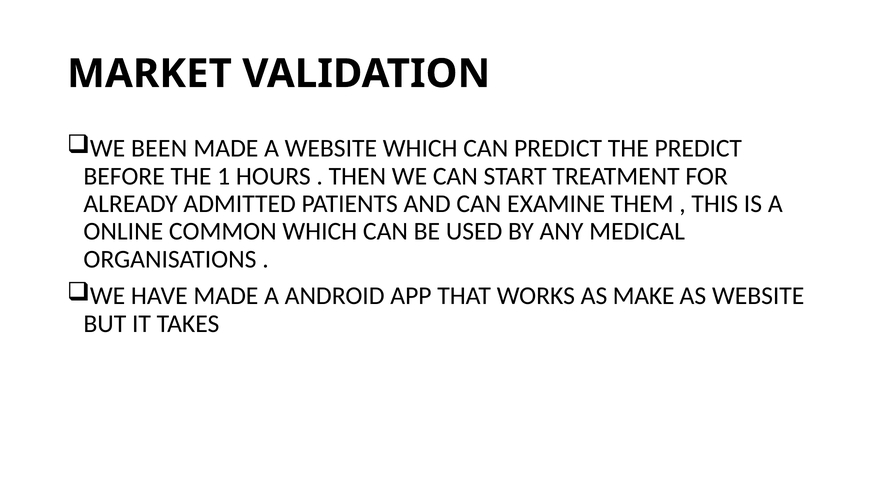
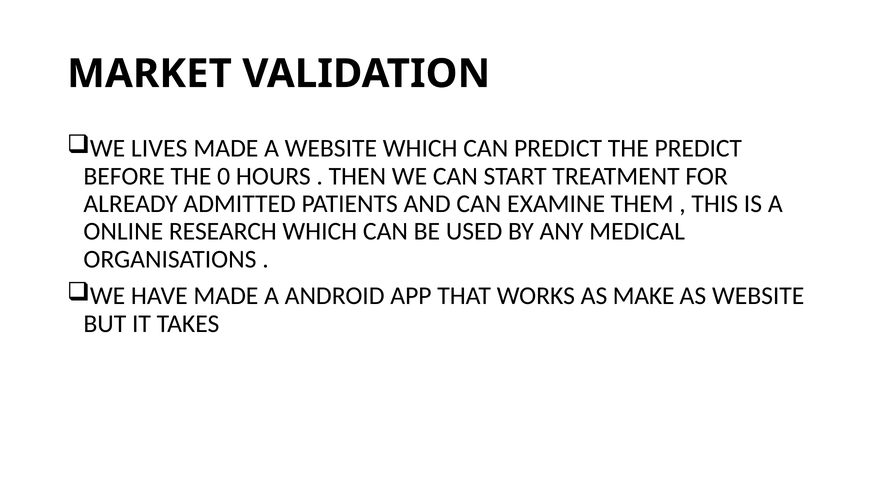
BEEN: BEEN -> LIVES
1: 1 -> 0
COMMON: COMMON -> RESEARCH
